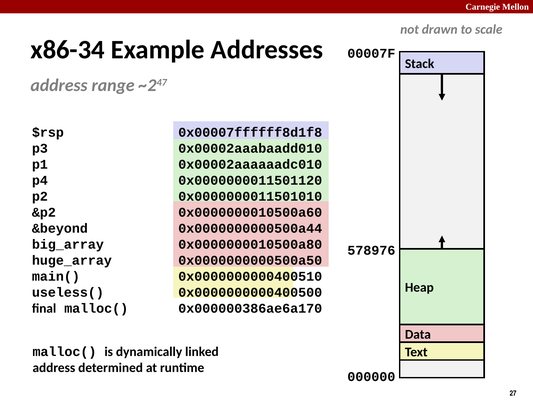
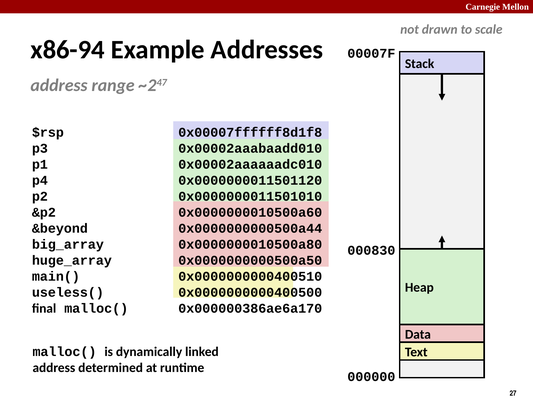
x86-34: x86-34 -> x86-94
578976: 578976 -> 000830
